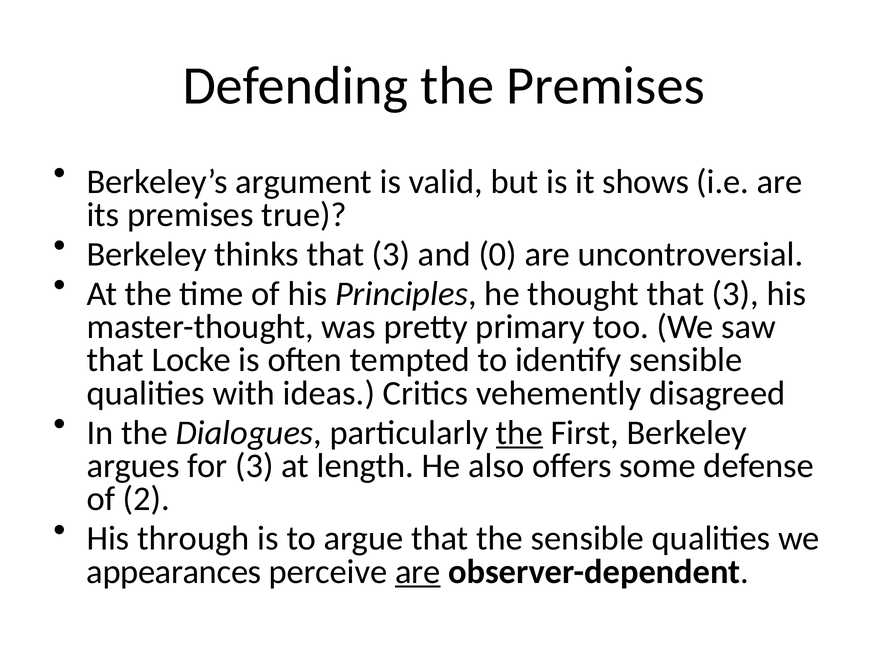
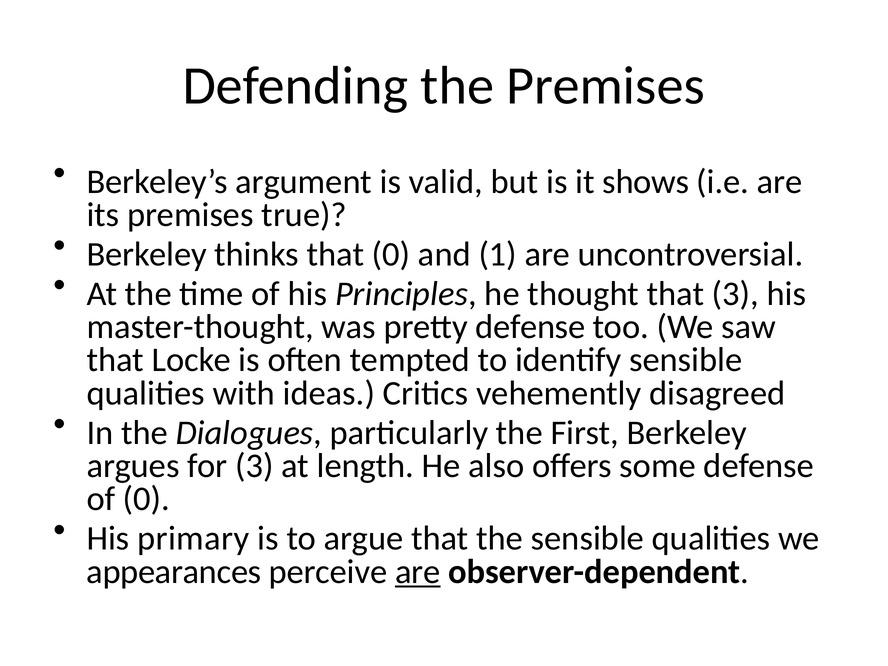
thinks that 3: 3 -> 0
0: 0 -> 1
pretty primary: primary -> defense
the at (519, 433) underline: present -> none
of 2: 2 -> 0
through: through -> primary
